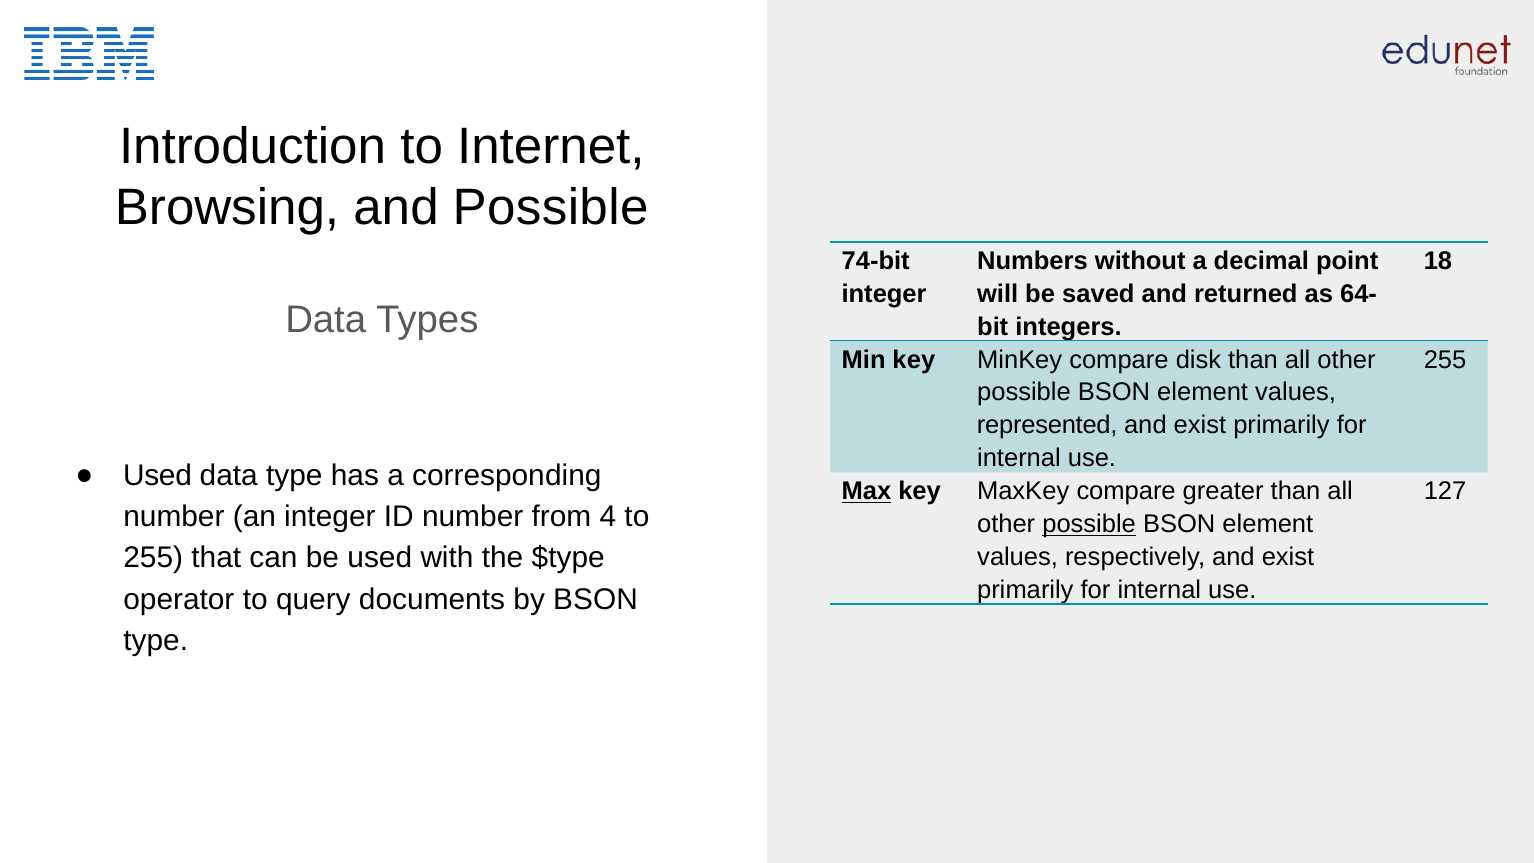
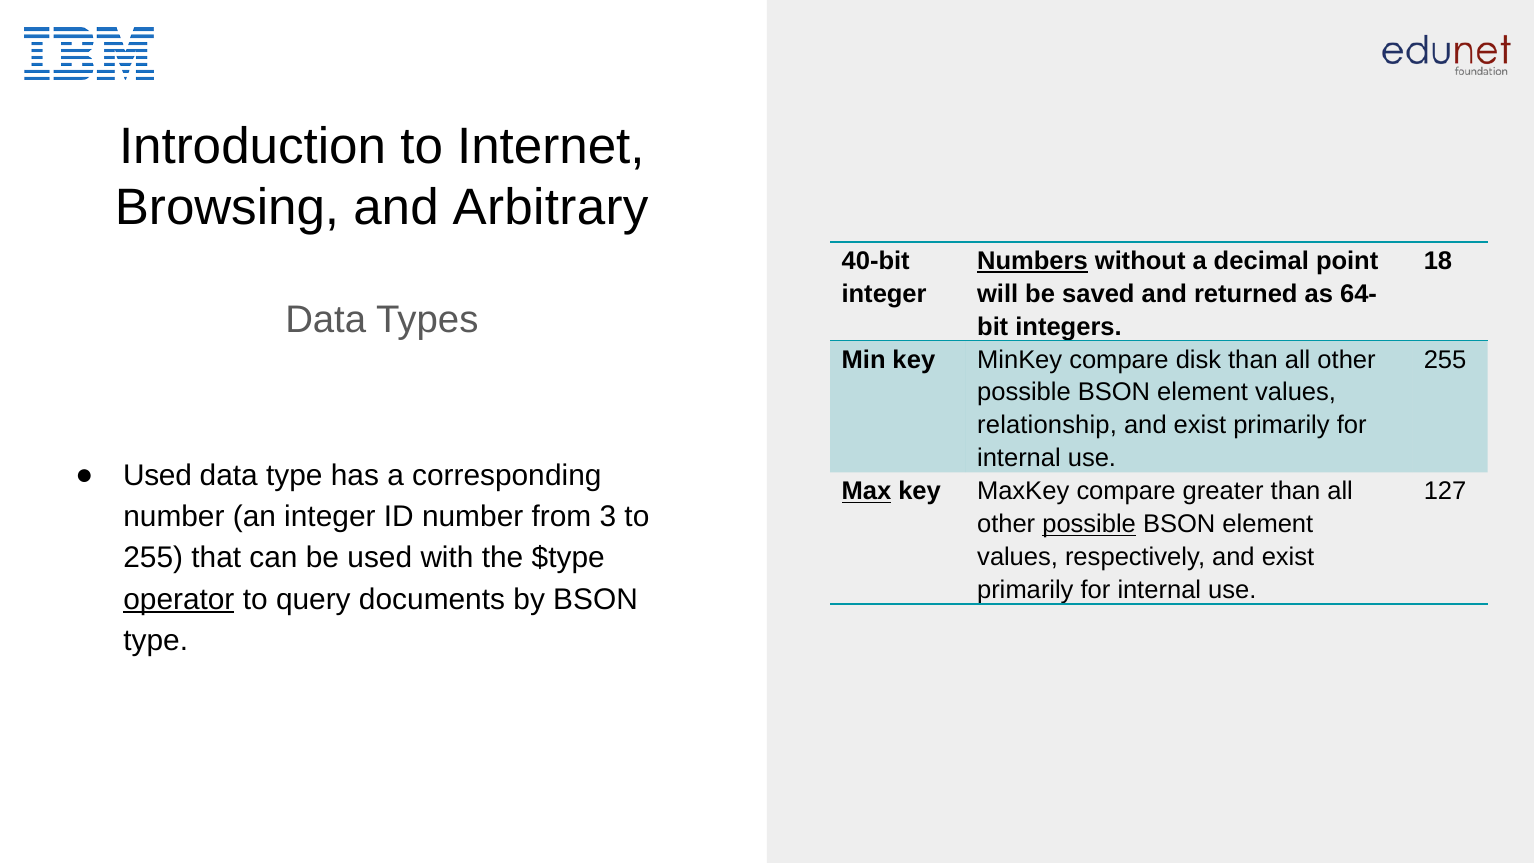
and Possible: Possible -> Arbitrary
74-bit: 74-bit -> 40-bit
Numbers underline: none -> present
represented: represented -> relationship
4: 4 -> 3
operator underline: none -> present
